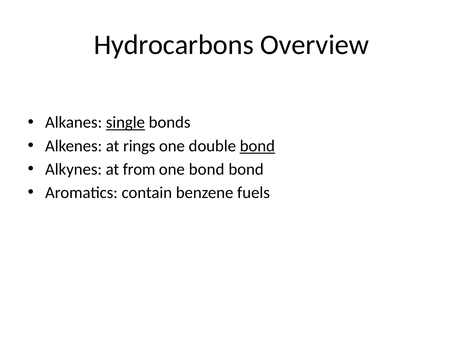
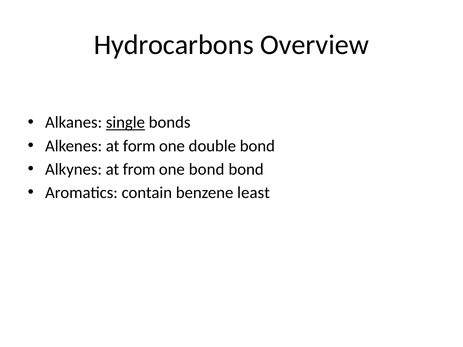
rings: rings -> form
bond at (257, 146) underline: present -> none
fuels: fuels -> least
